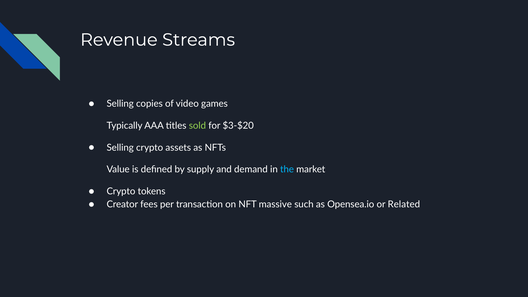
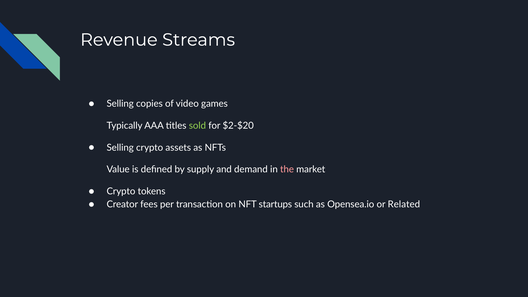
$3-$20: $3-$20 -> $2-$20
the colour: light blue -> pink
massive: massive -> startups
